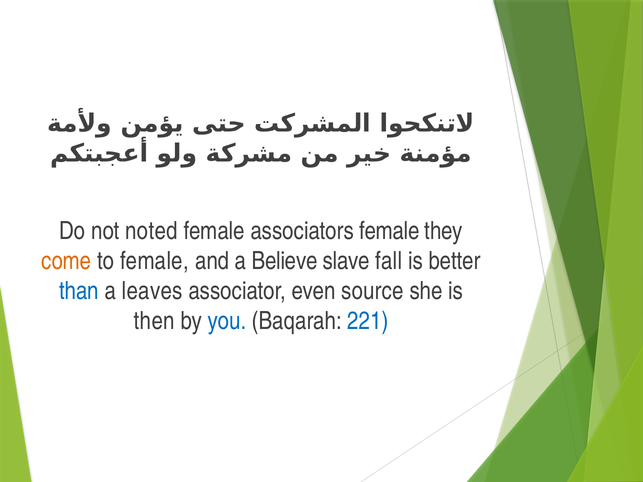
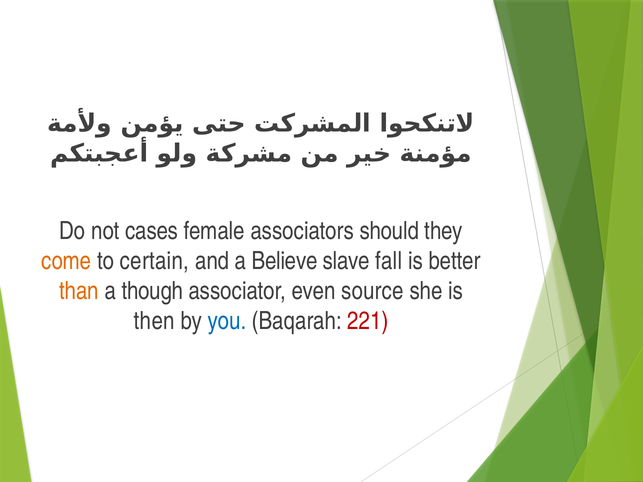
noted: noted -> cases
associators female: female -> should
to female: female -> certain
than colour: blue -> orange
leaves: leaves -> though
221 colour: blue -> red
